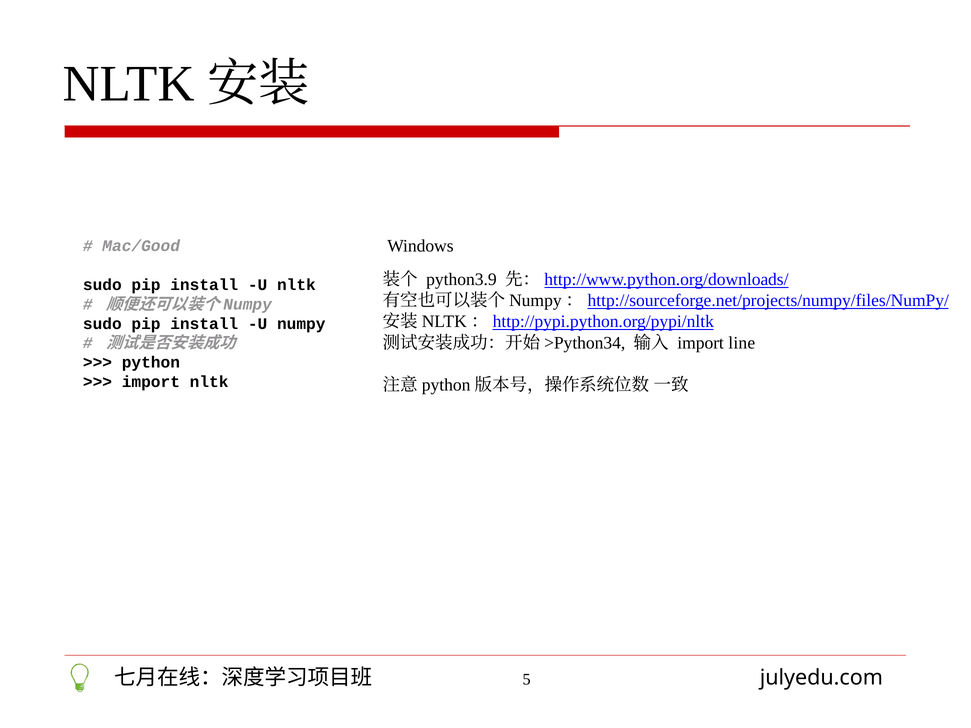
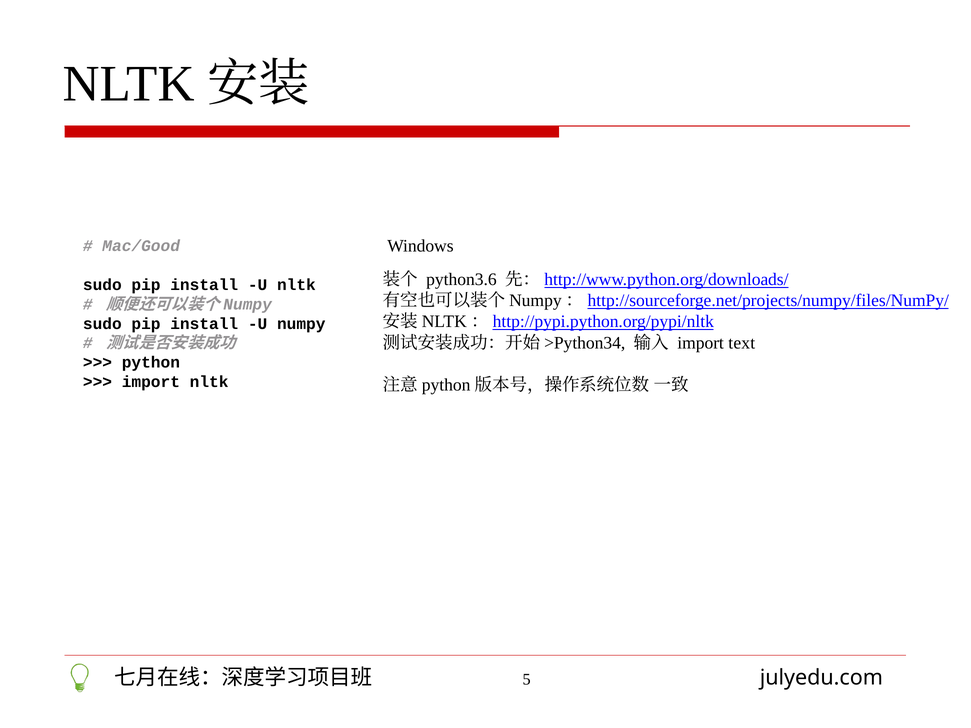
python3.9: python3.9 -> python3.6
line: line -> text
